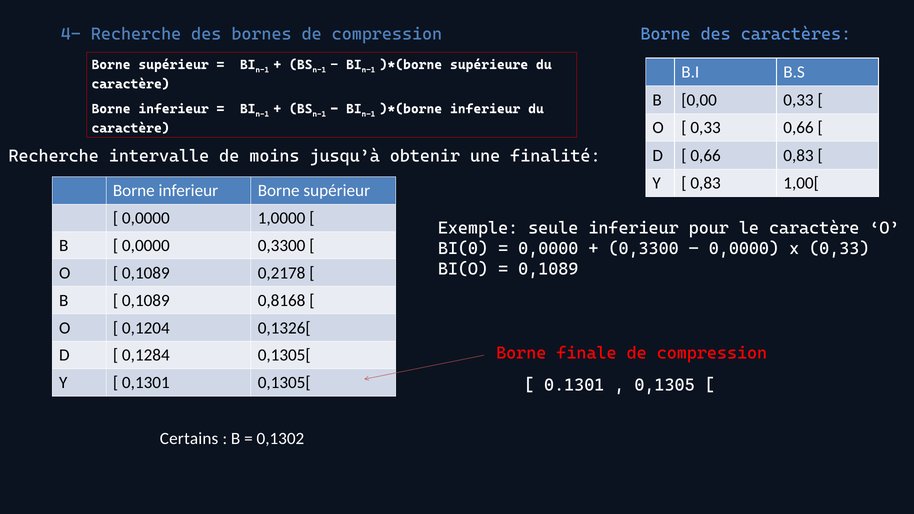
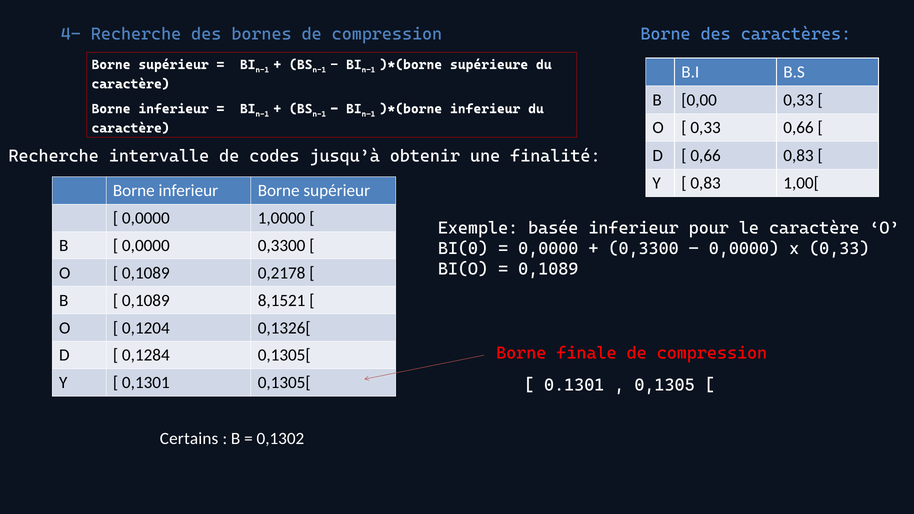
moins: moins -> codes
seule: seule -> basée
0,8168: 0,8168 -> 8,1521
